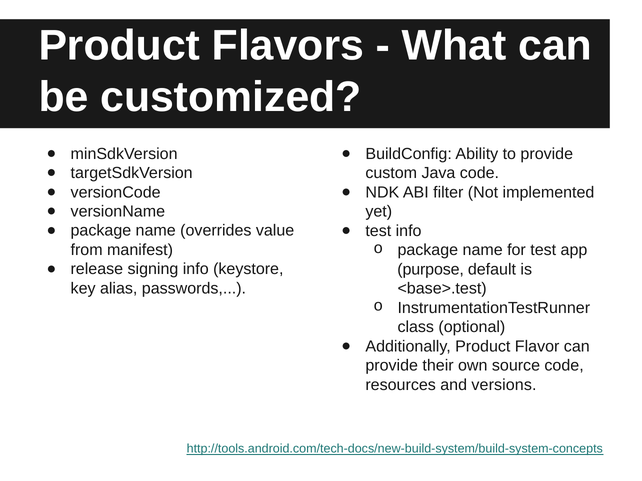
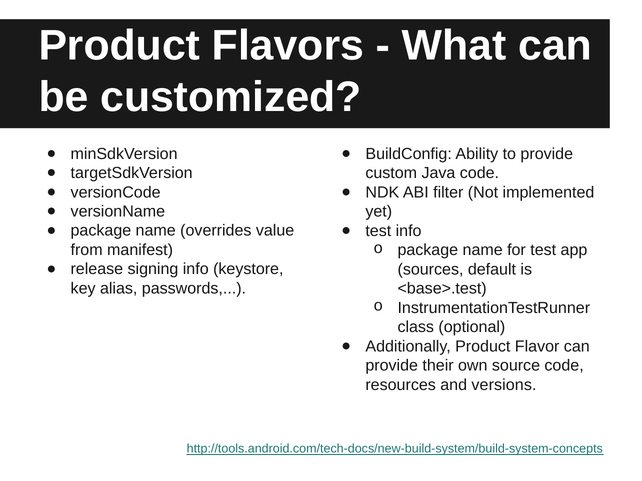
purpose: purpose -> sources
